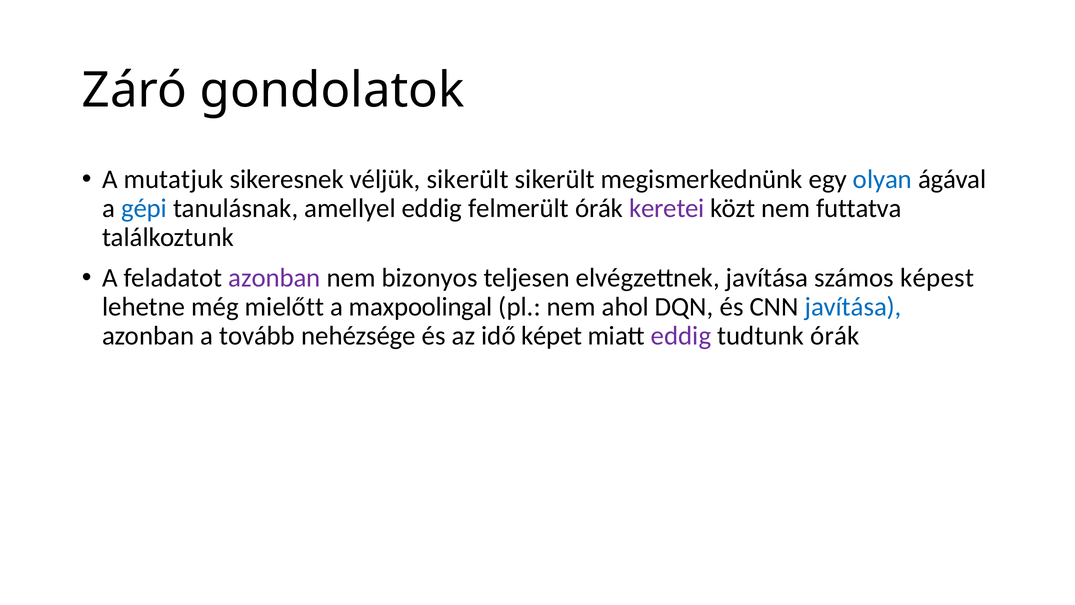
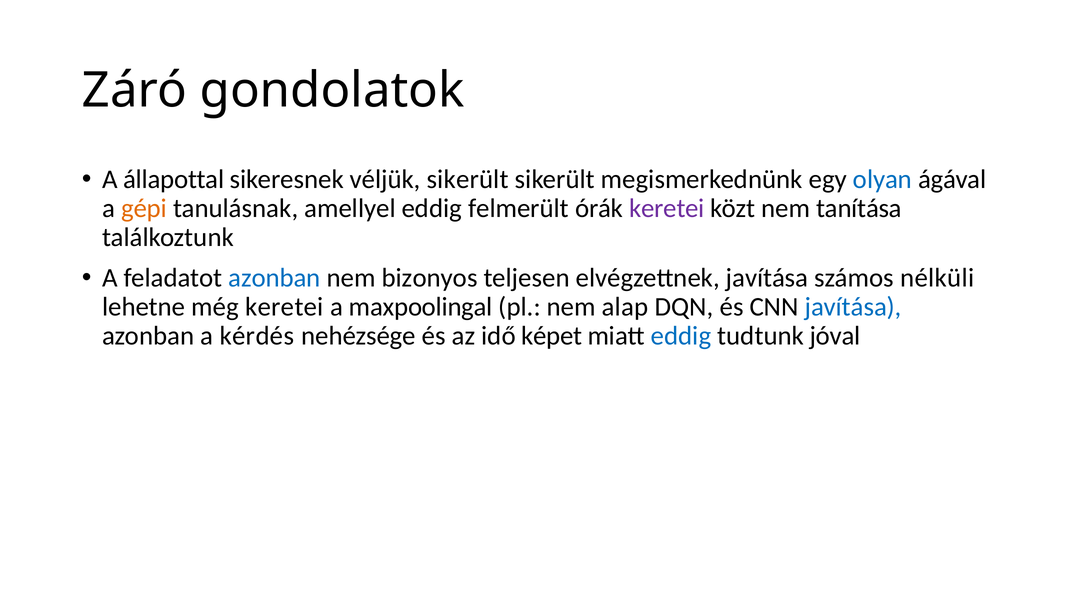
mutatjuk: mutatjuk -> állapottal
gépi colour: blue -> orange
futtatva: futtatva -> tanítása
azonban at (274, 278) colour: purple -> blue
képest: képest -> nélküli
még mielőtt: mielőtt -> keretei
ahol: ahol -> alap
tovább: tovább -> kérdés
eddig at (681, 336) colour: purple -> blue
tudtunk órák: órák -> jóval
